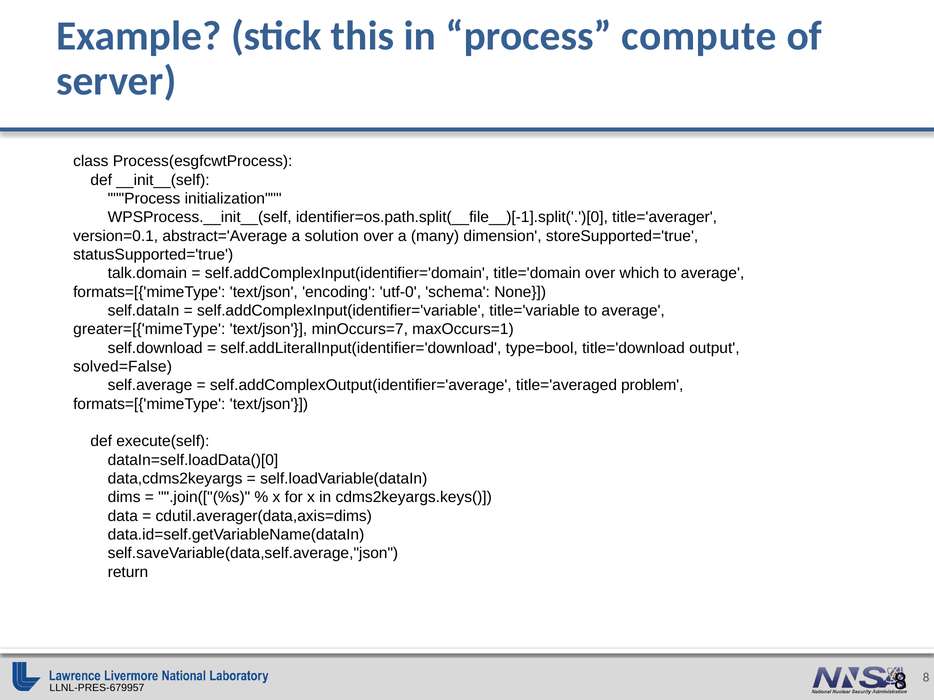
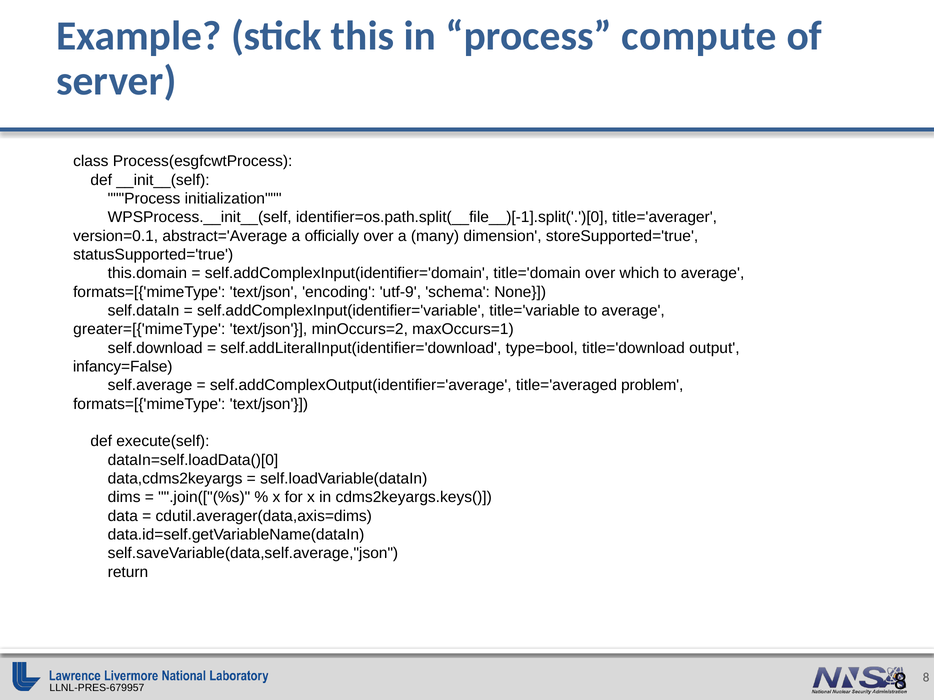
solution: solution -> officially
talk.domain: talk.domain -> this.domain
utf-0: utf-0 -> utf-9
minOccurs=7: minOccurs=7 -> minOccurs=2
solved=False: solved=False -> infancy=False
